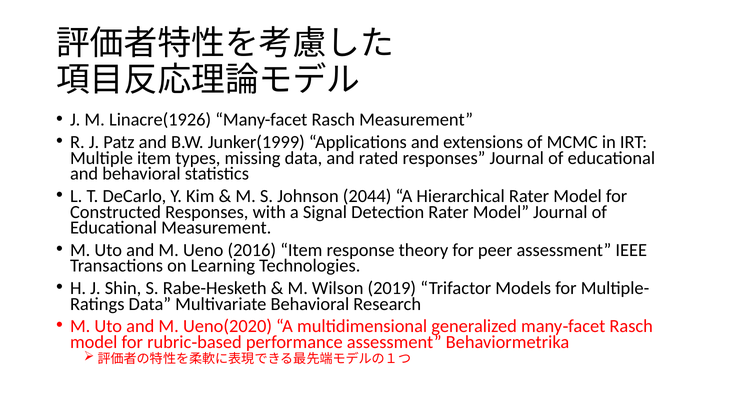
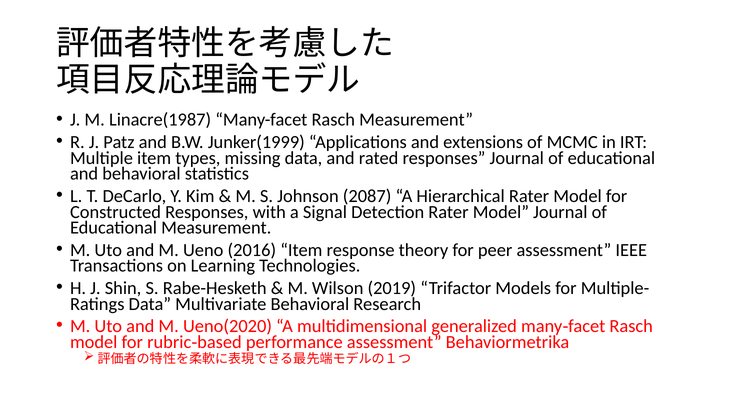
Linacre(1926: Linacre(1926 -> Linacre(1987
2044: 2044 -> 2087
